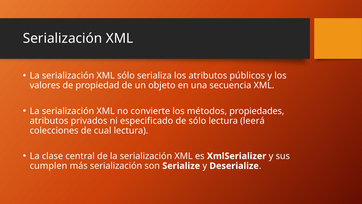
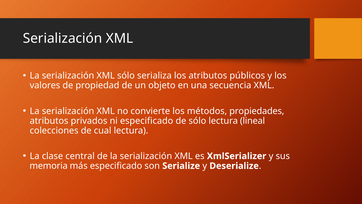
leerá: leerá -> lineal
cumplen: cumplen -> memoria
más serialización: serialización -> especificado
